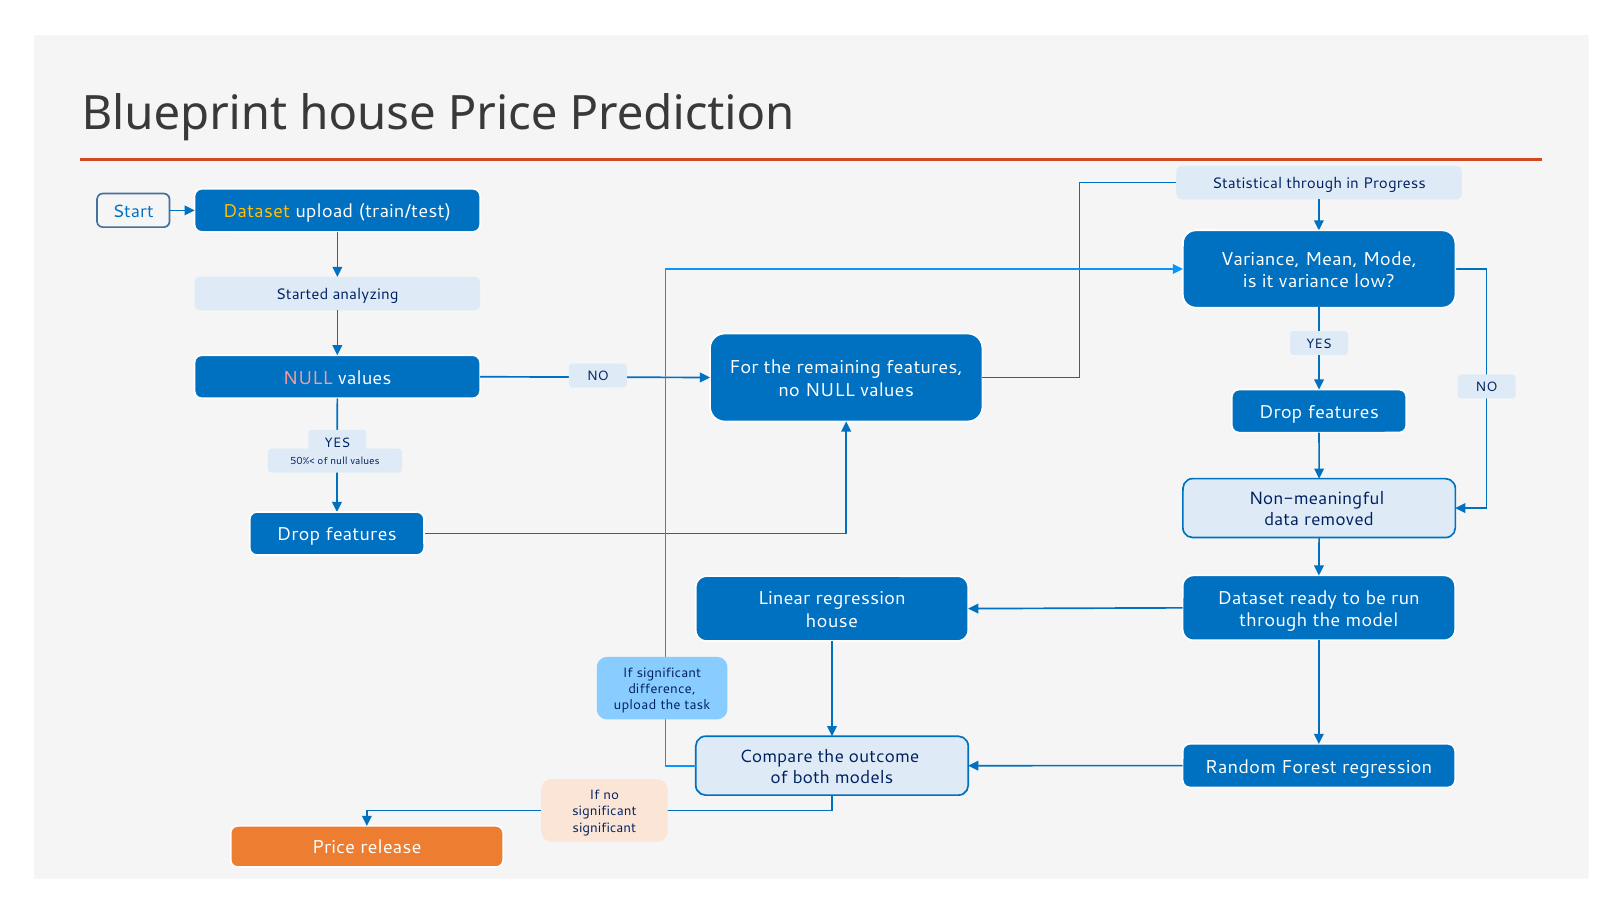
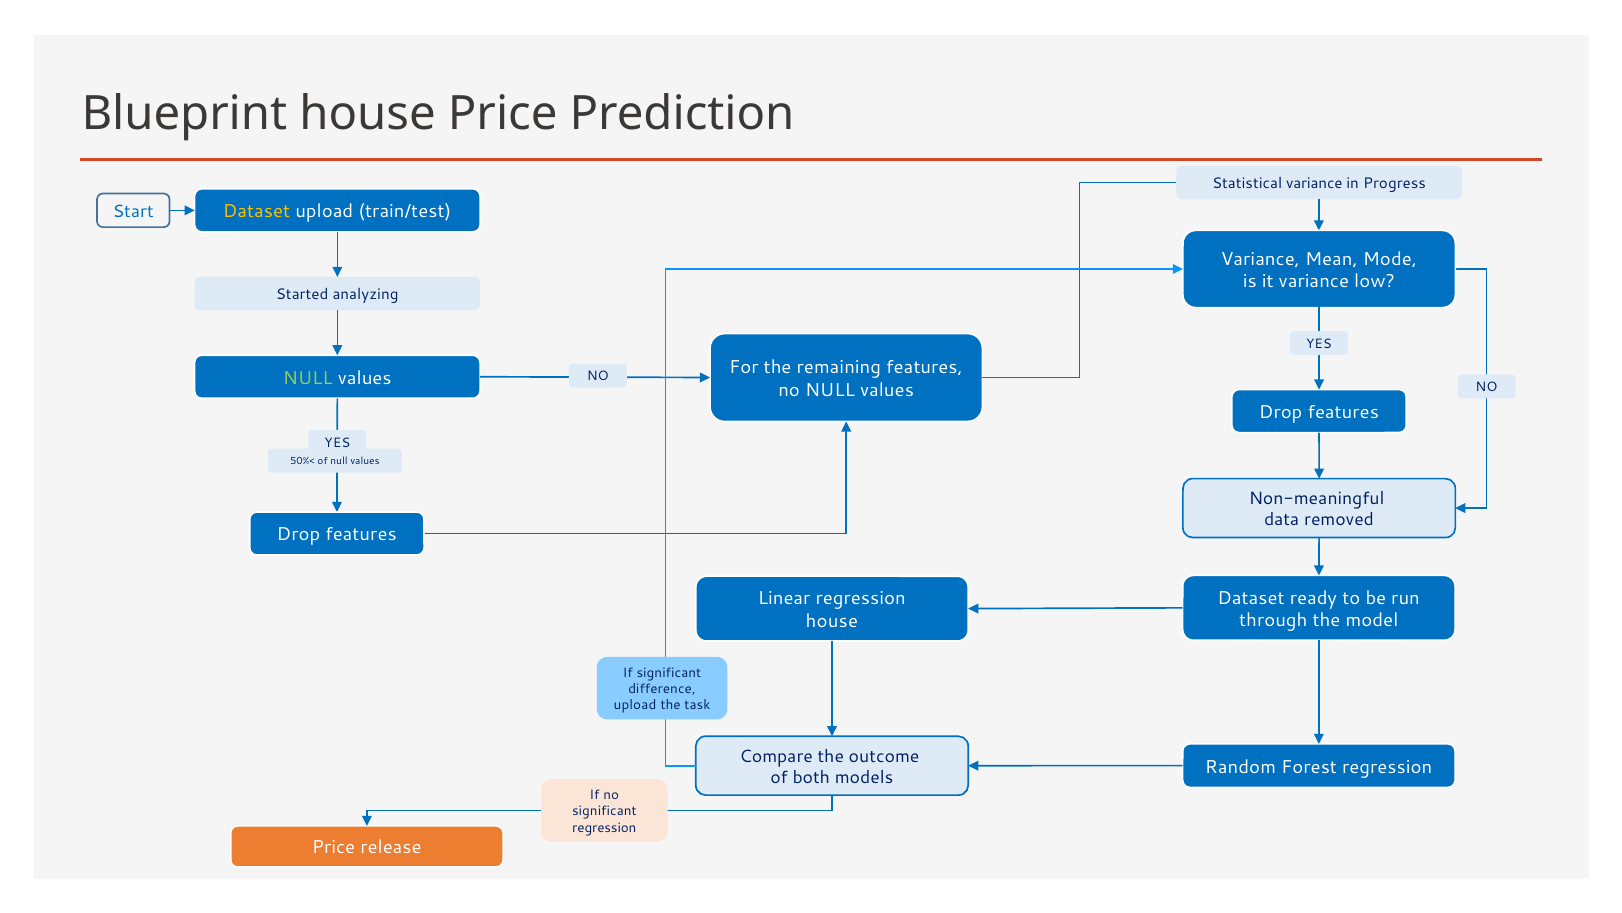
Statistical through: through -> variance
NULL at (308, 378) colour: pink -> light green
significant at (604, 827): significant -> regression
